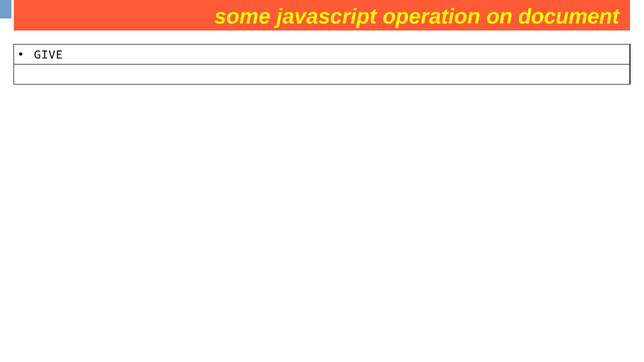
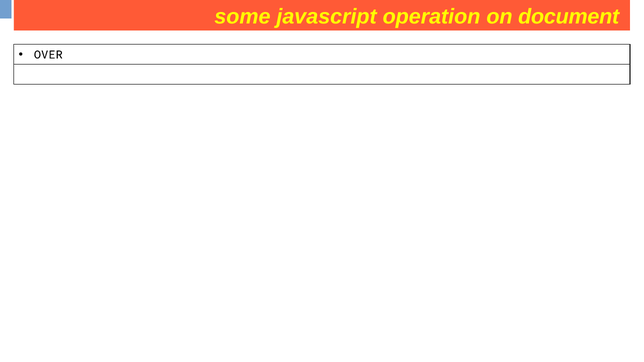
GIVE: GIVE -> OVER
